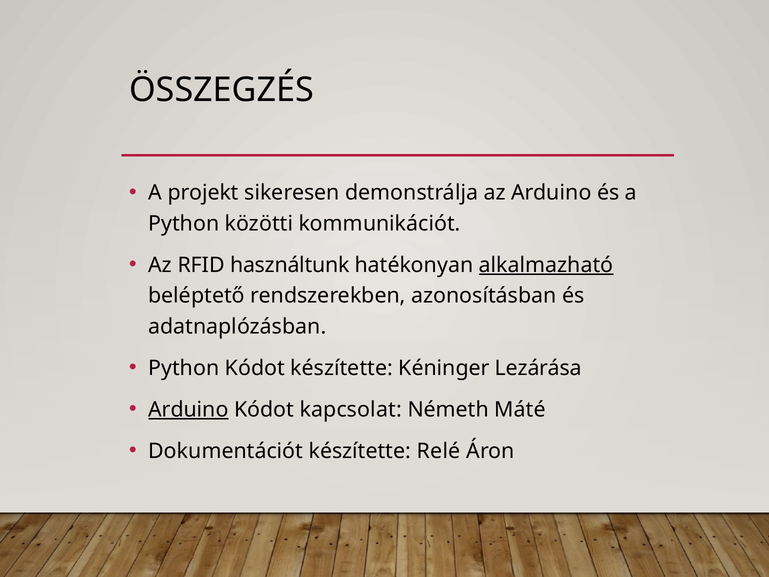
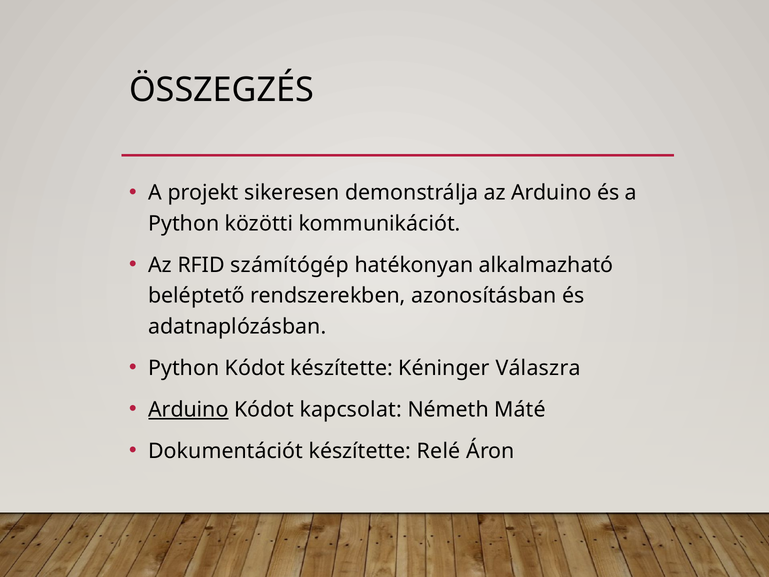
használtunk: használtunk -> számítógép
alkalmazható underline: present -> none
Lezárása: Lezárása -> Válaszra
